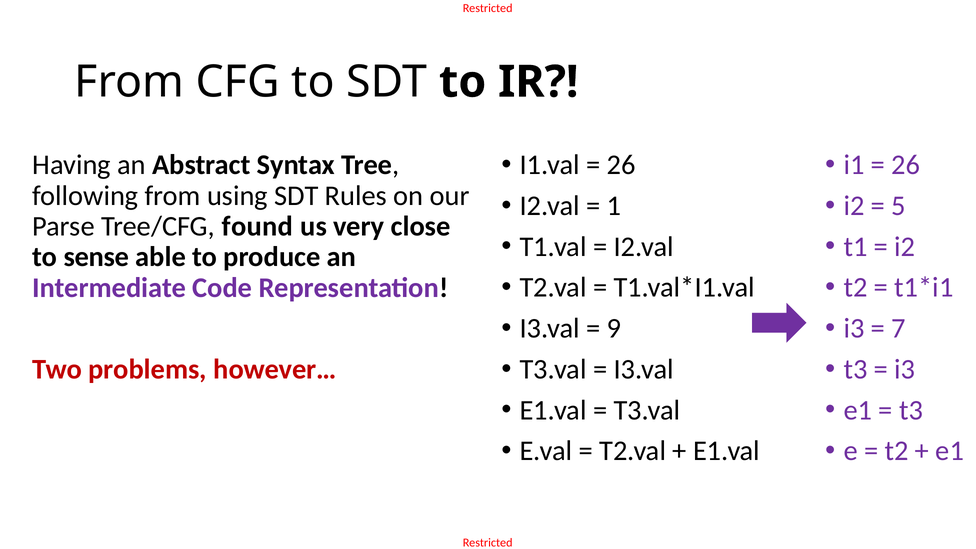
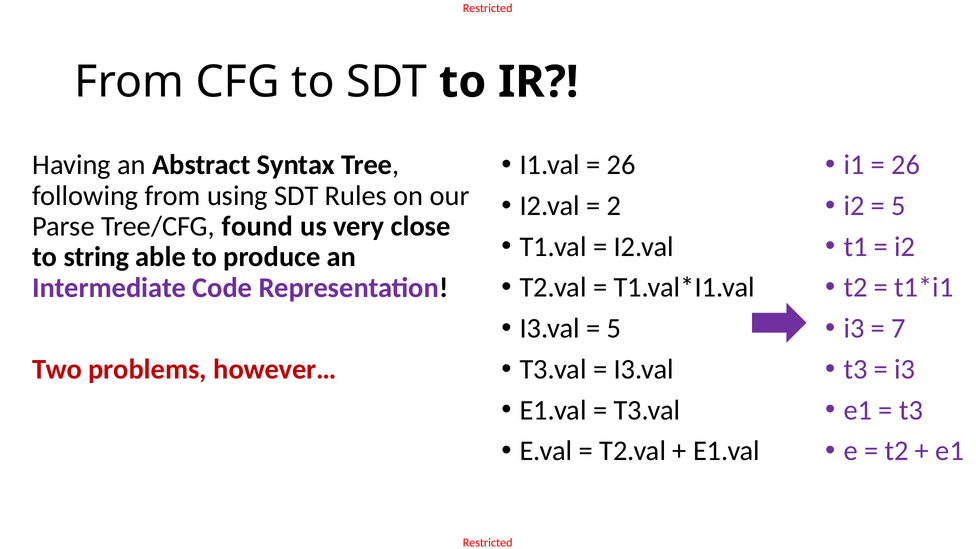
1: 1 -> 2
sense: sense -> string
9 at (614, 328): 9 -> 5
